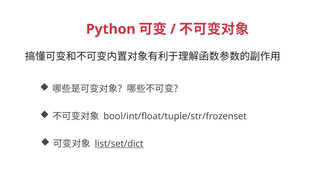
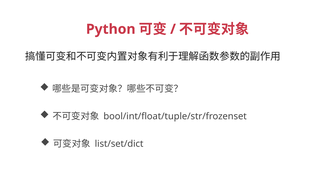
list/set/dict underline: present -> none
